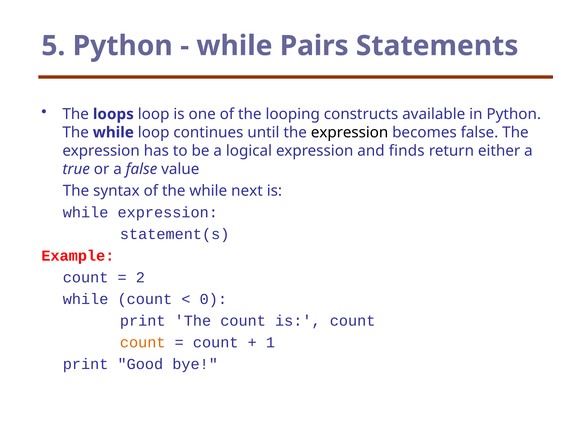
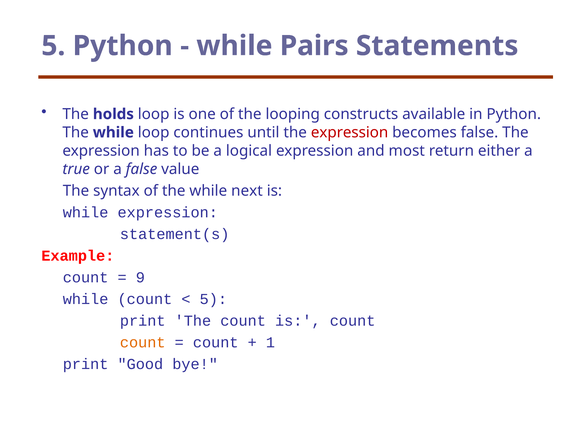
loops: loops -> holds
expression at (350, 132) colour: black -> red
finds: finds -> most
2: 2 -> 9
0 at (213, 299): 0 -> 5
